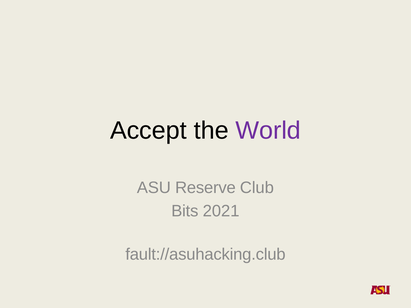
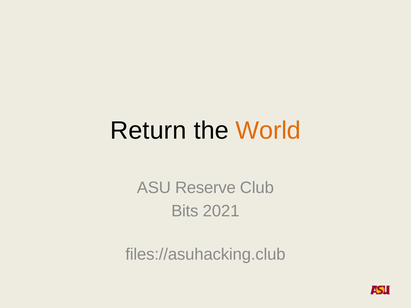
Accept: Accept -> Return
World colour: purple -> orange
fault://asuhacking.club: fault://asuhacking.club -> files://asuhacking.club
